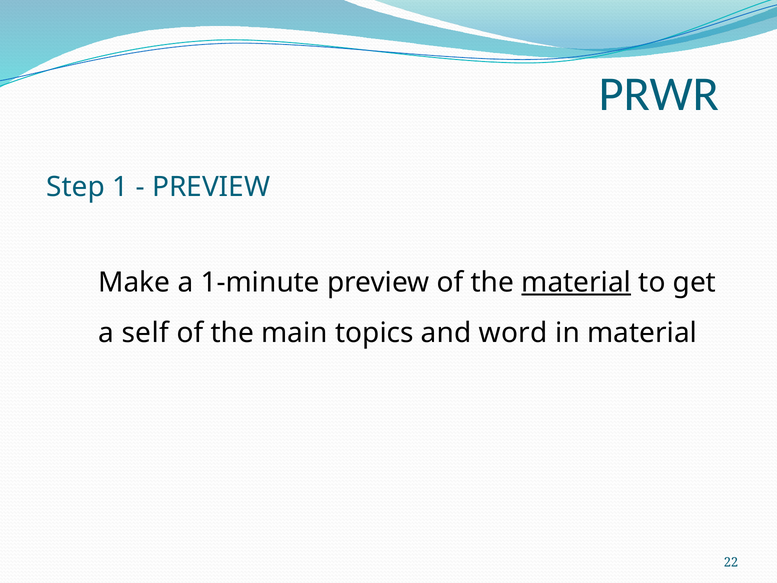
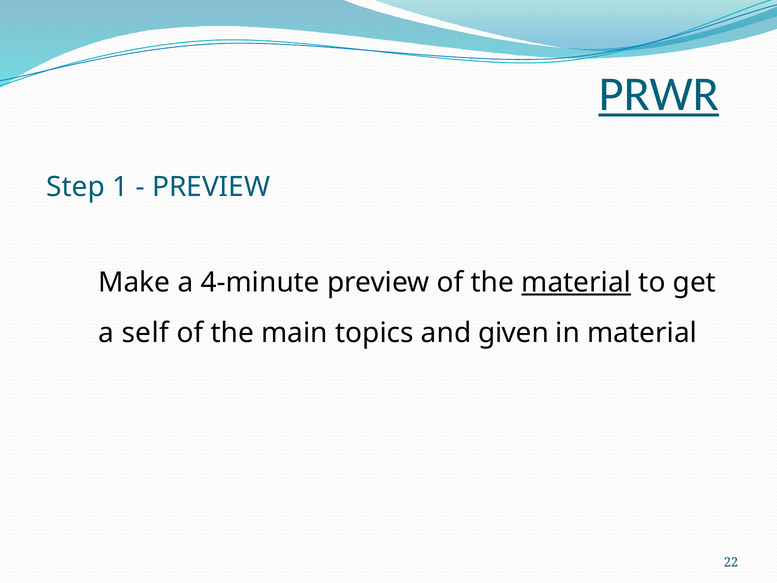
PRWR underline: none -> present
1-minute: 1-minute -> 4-minute
word: word -> given
